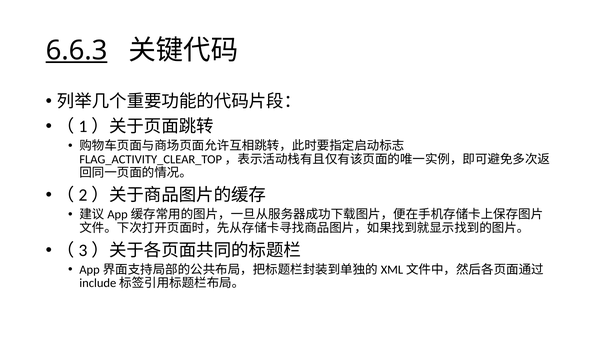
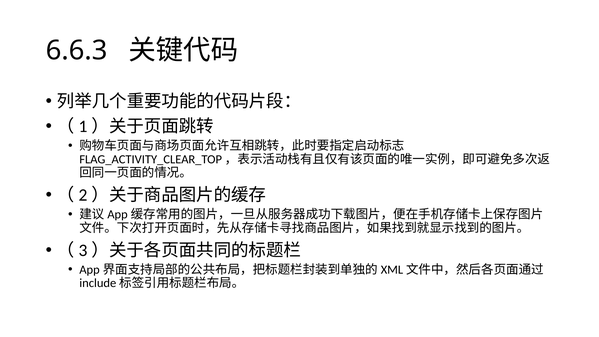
6.6.3 underline: present -> none
